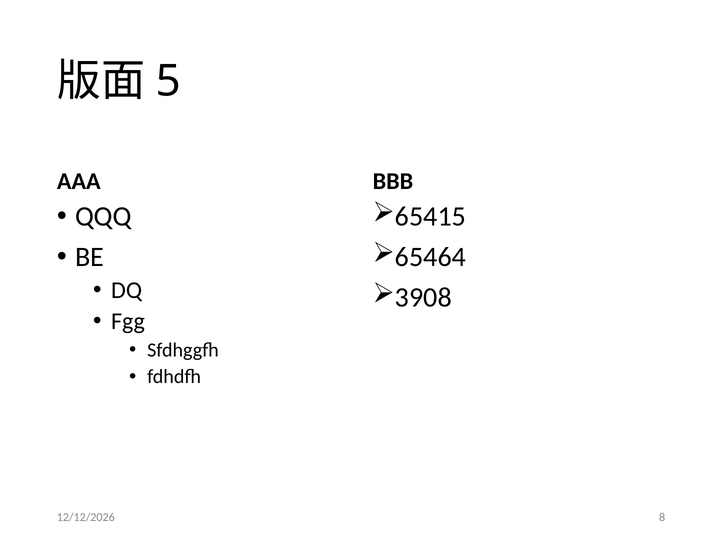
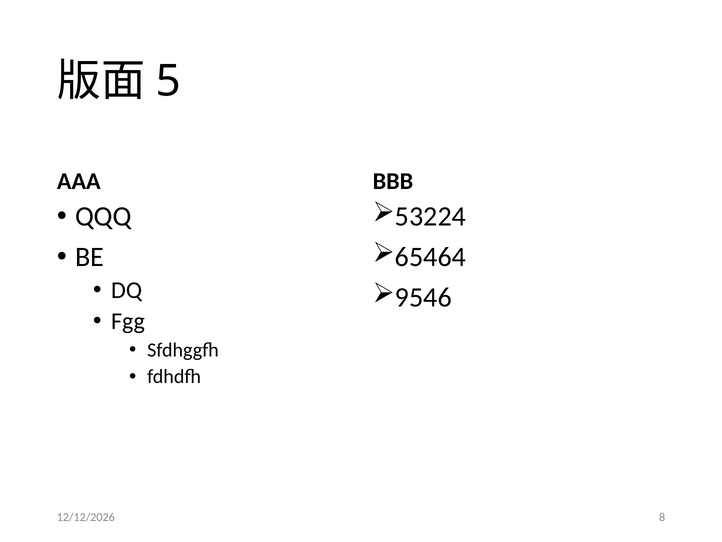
65415: 65415 -> 53224
3908: 3908 -> 9546
